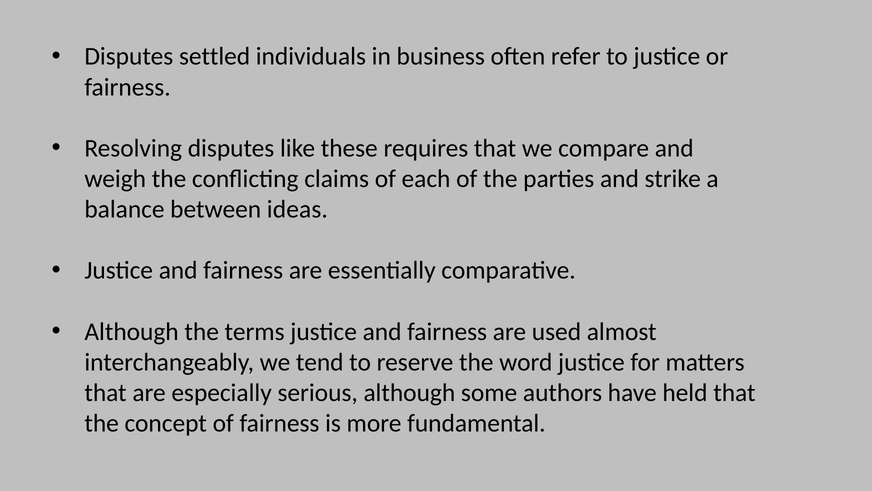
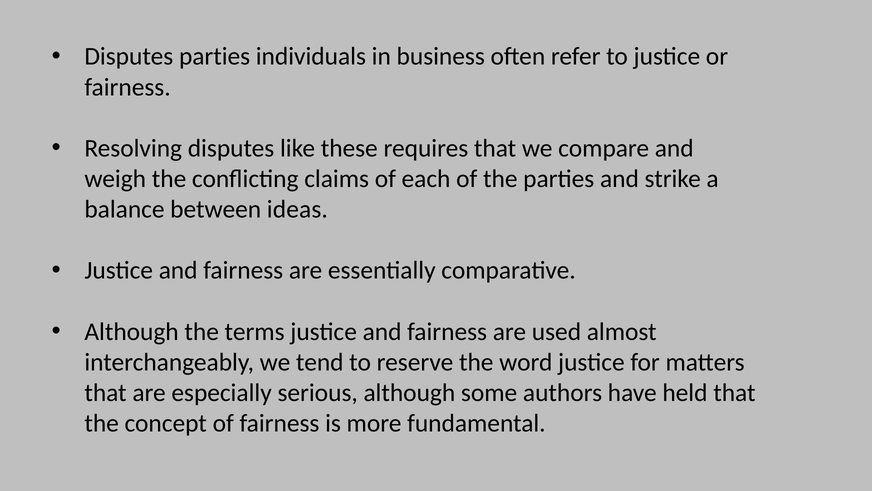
Disputes settled: settled -> parties
